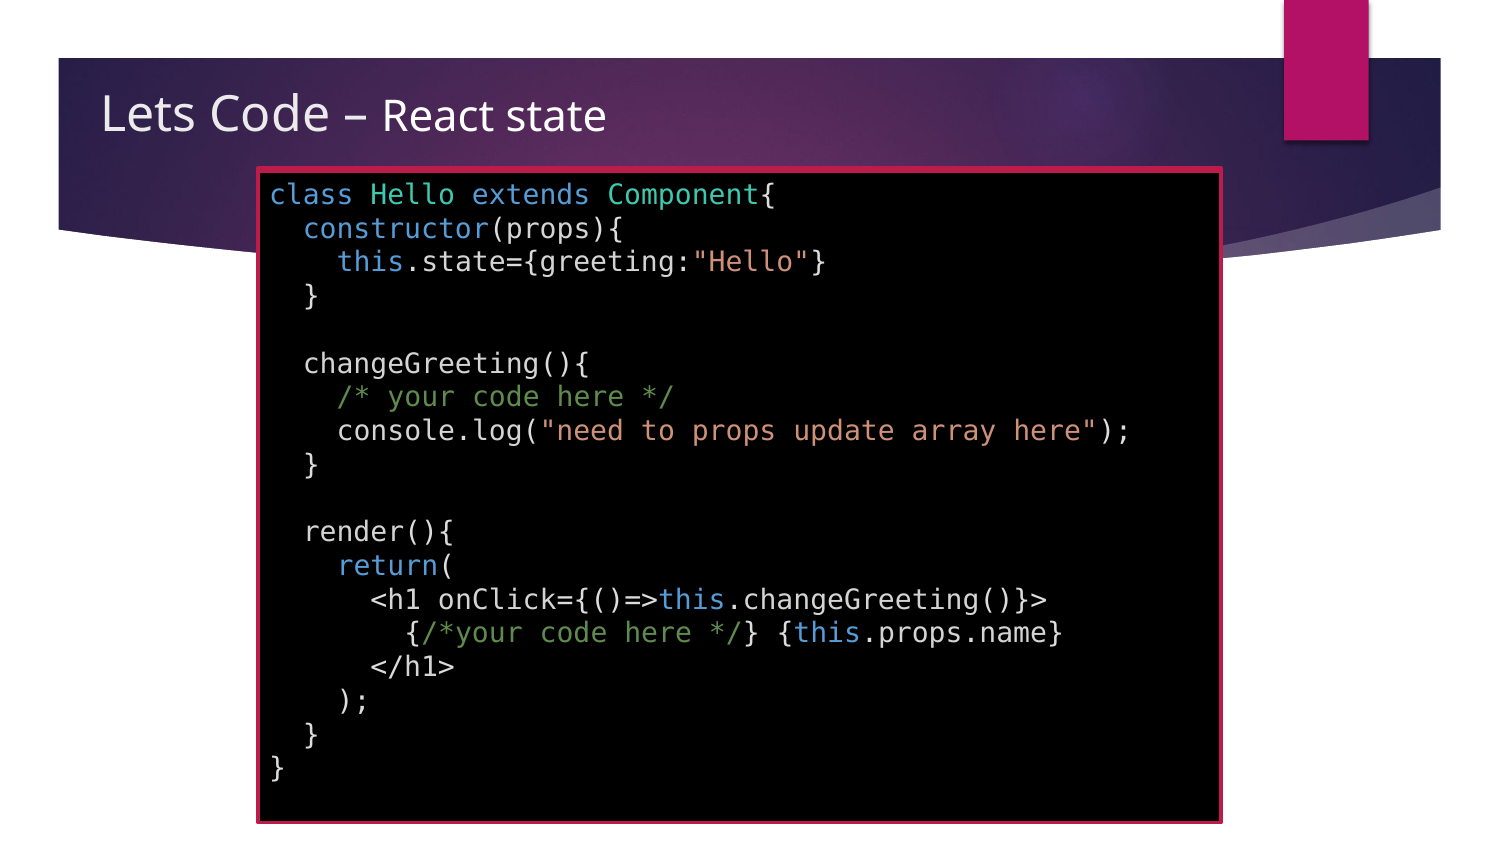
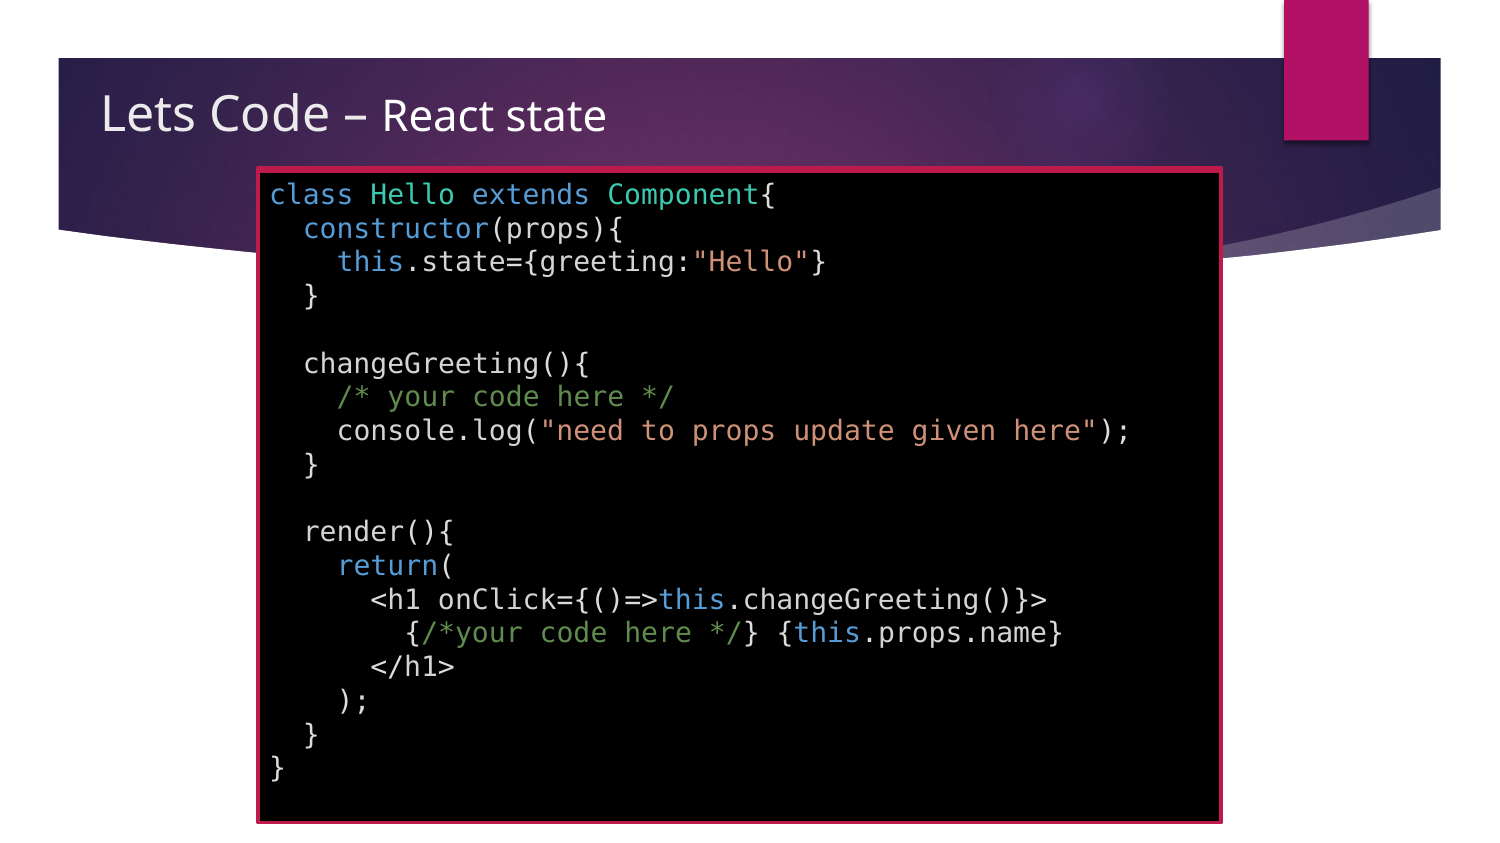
array: array -> given
